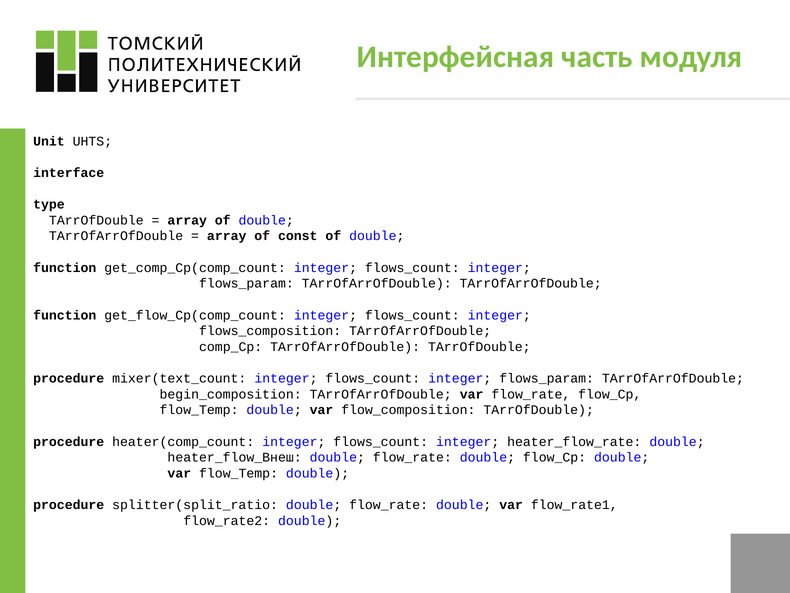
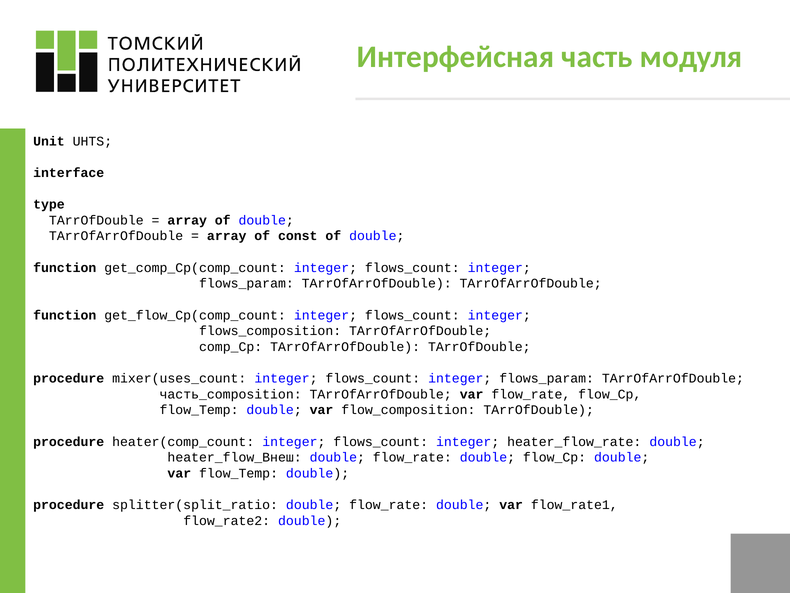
mixer(text_count: mixer(text_count -> mixer(uses_count
begin_composition: begin_composition -> часть_composition
